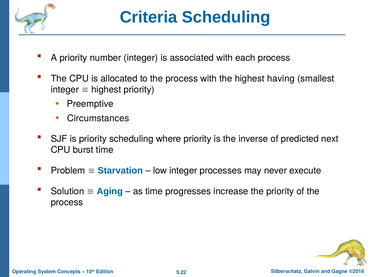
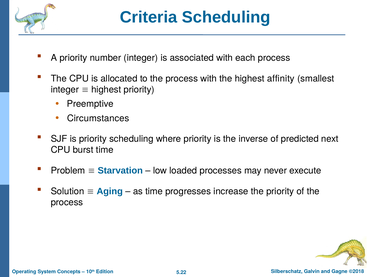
having: having -> affinity
low integer: integer -> loaded
